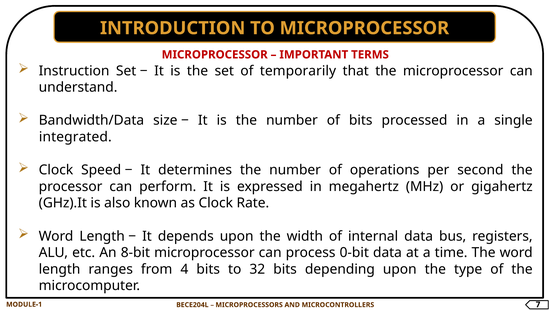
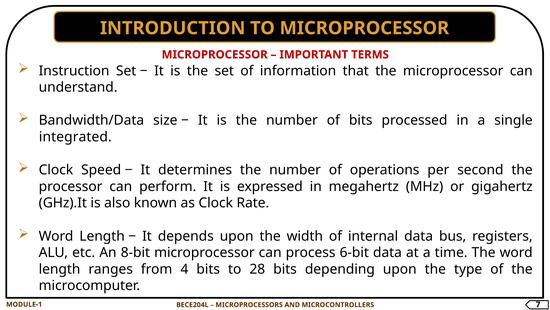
temporarily: temporarily -> information
0-bit: 0-bit -> 6-bit
32: 32 -> 28
